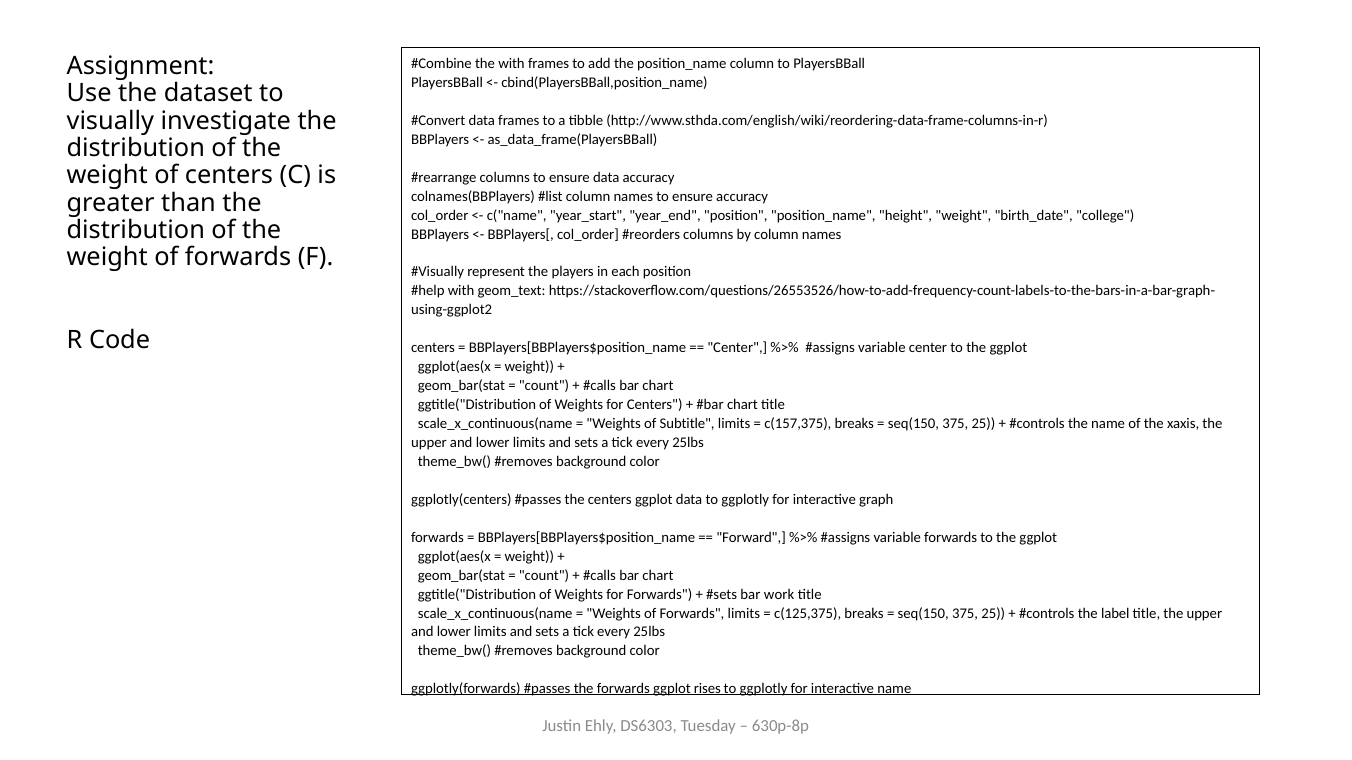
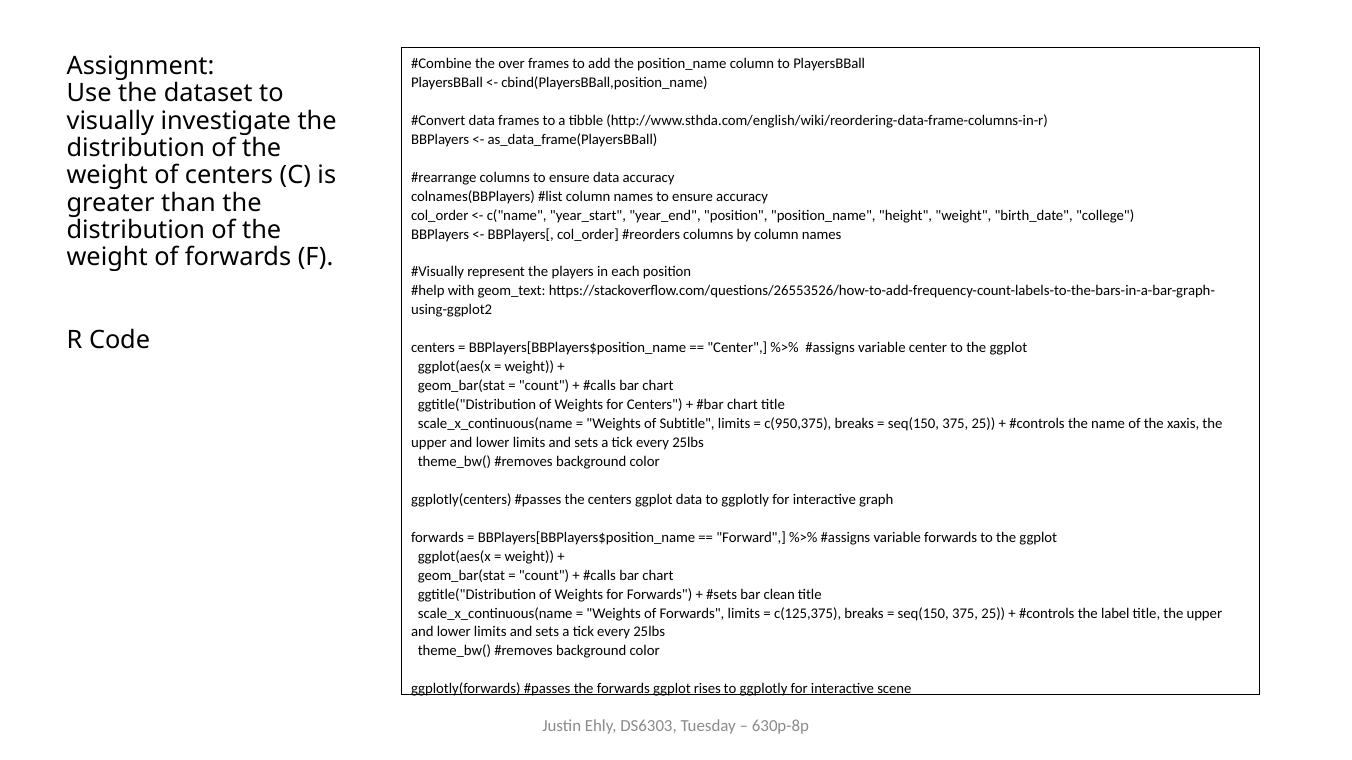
the with: with -> over
c(157,375: c(157,375 -> c(950,375
work: work -> clean
interactive name: name -> scene
